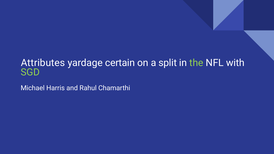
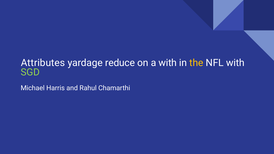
certain: certain -> reduce
a split: split -> with
the colour: light green -> yellow
